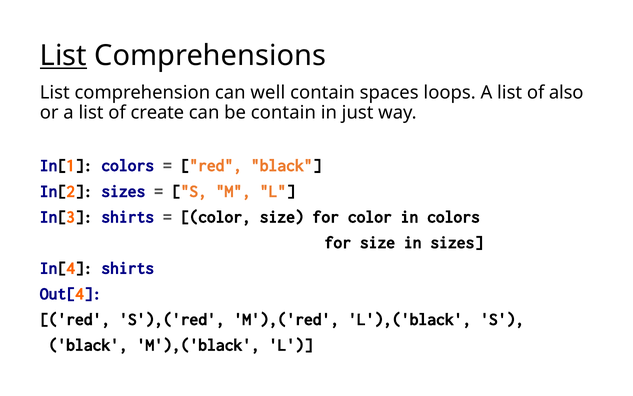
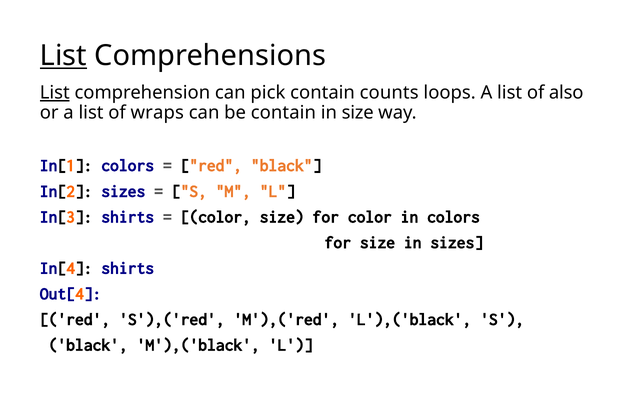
List at (55, 93) underline: none -> present
well: well -> pick
spaces: spaces -> counts
create: create -> wraps
in just: just -> size
